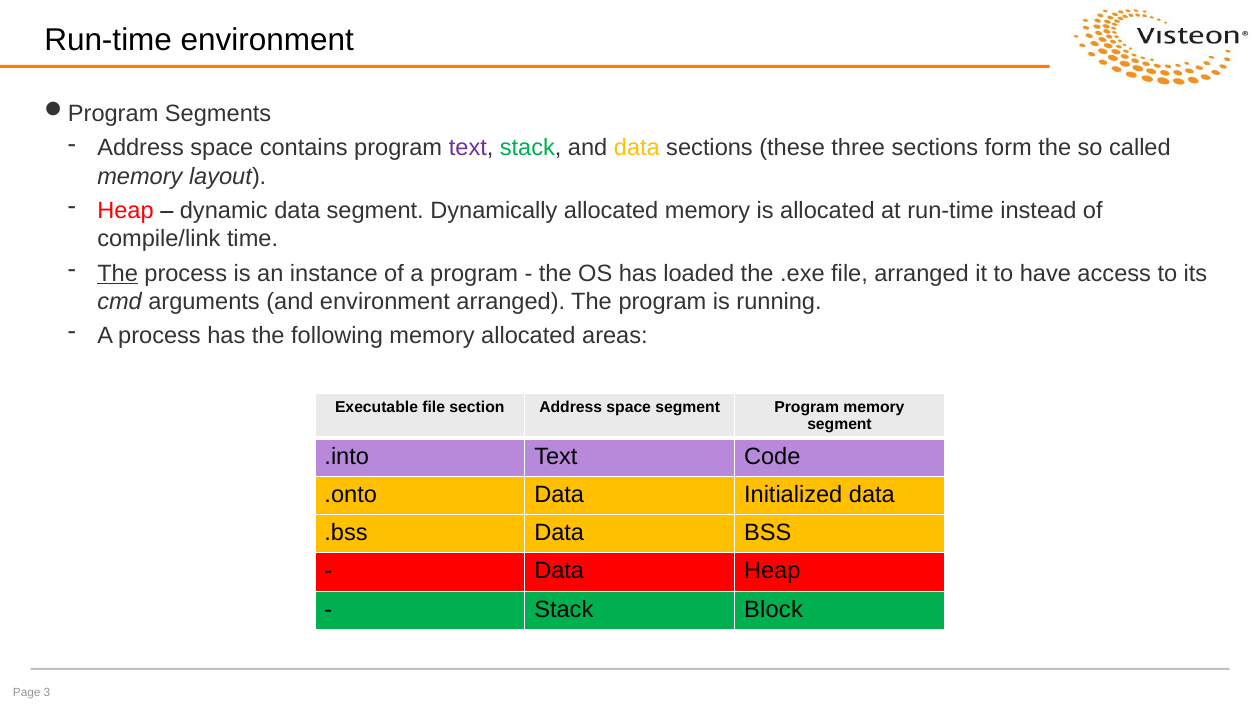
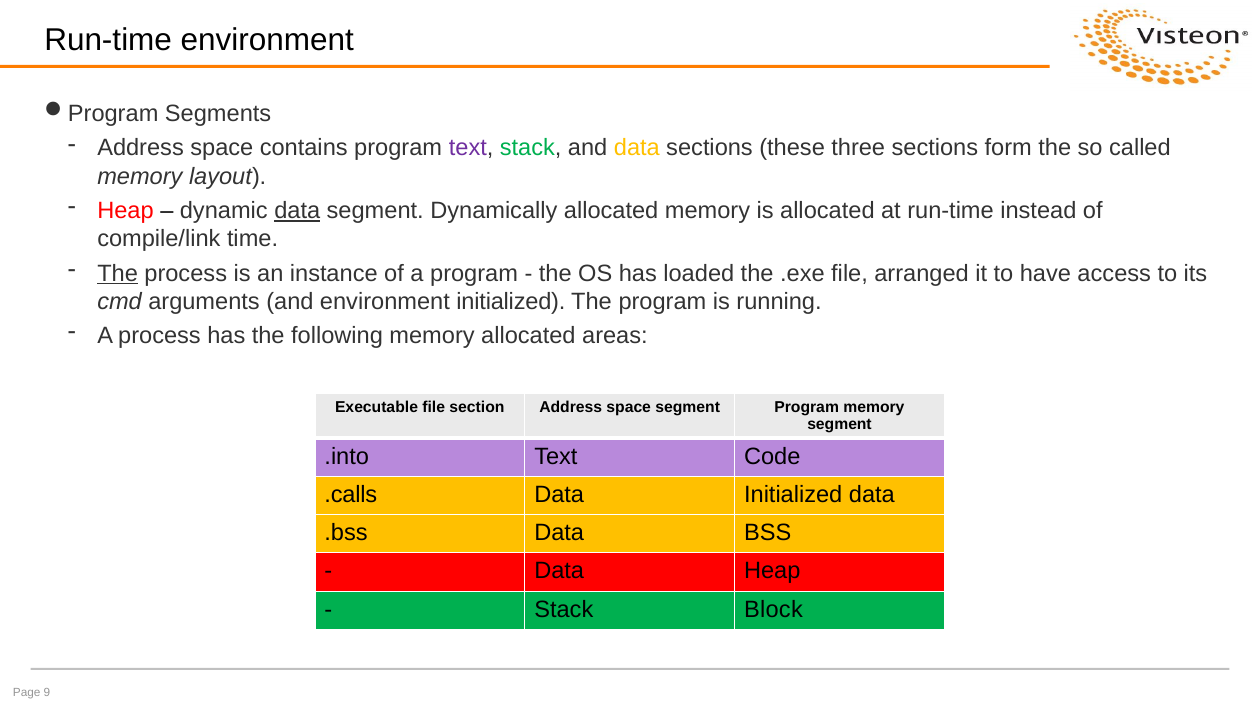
data at (297, 211) underline: none -> present
environment arranged: arranged -> initialized
.onto: .onto -> .calls
3: 3 -> 9
